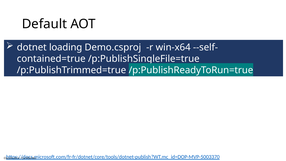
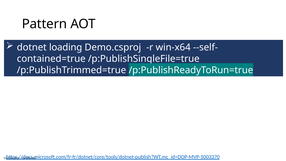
Default: Default -> Pattern
